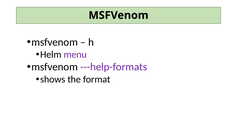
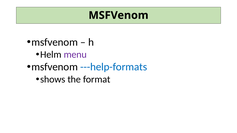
---help-formats colour: purple -> blue
